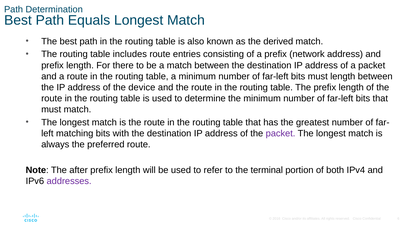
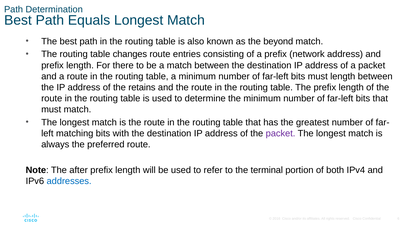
derived: derived -> beyond
includes: includes -> changes
device: device -> retains
addresses colour: purple -> blue
